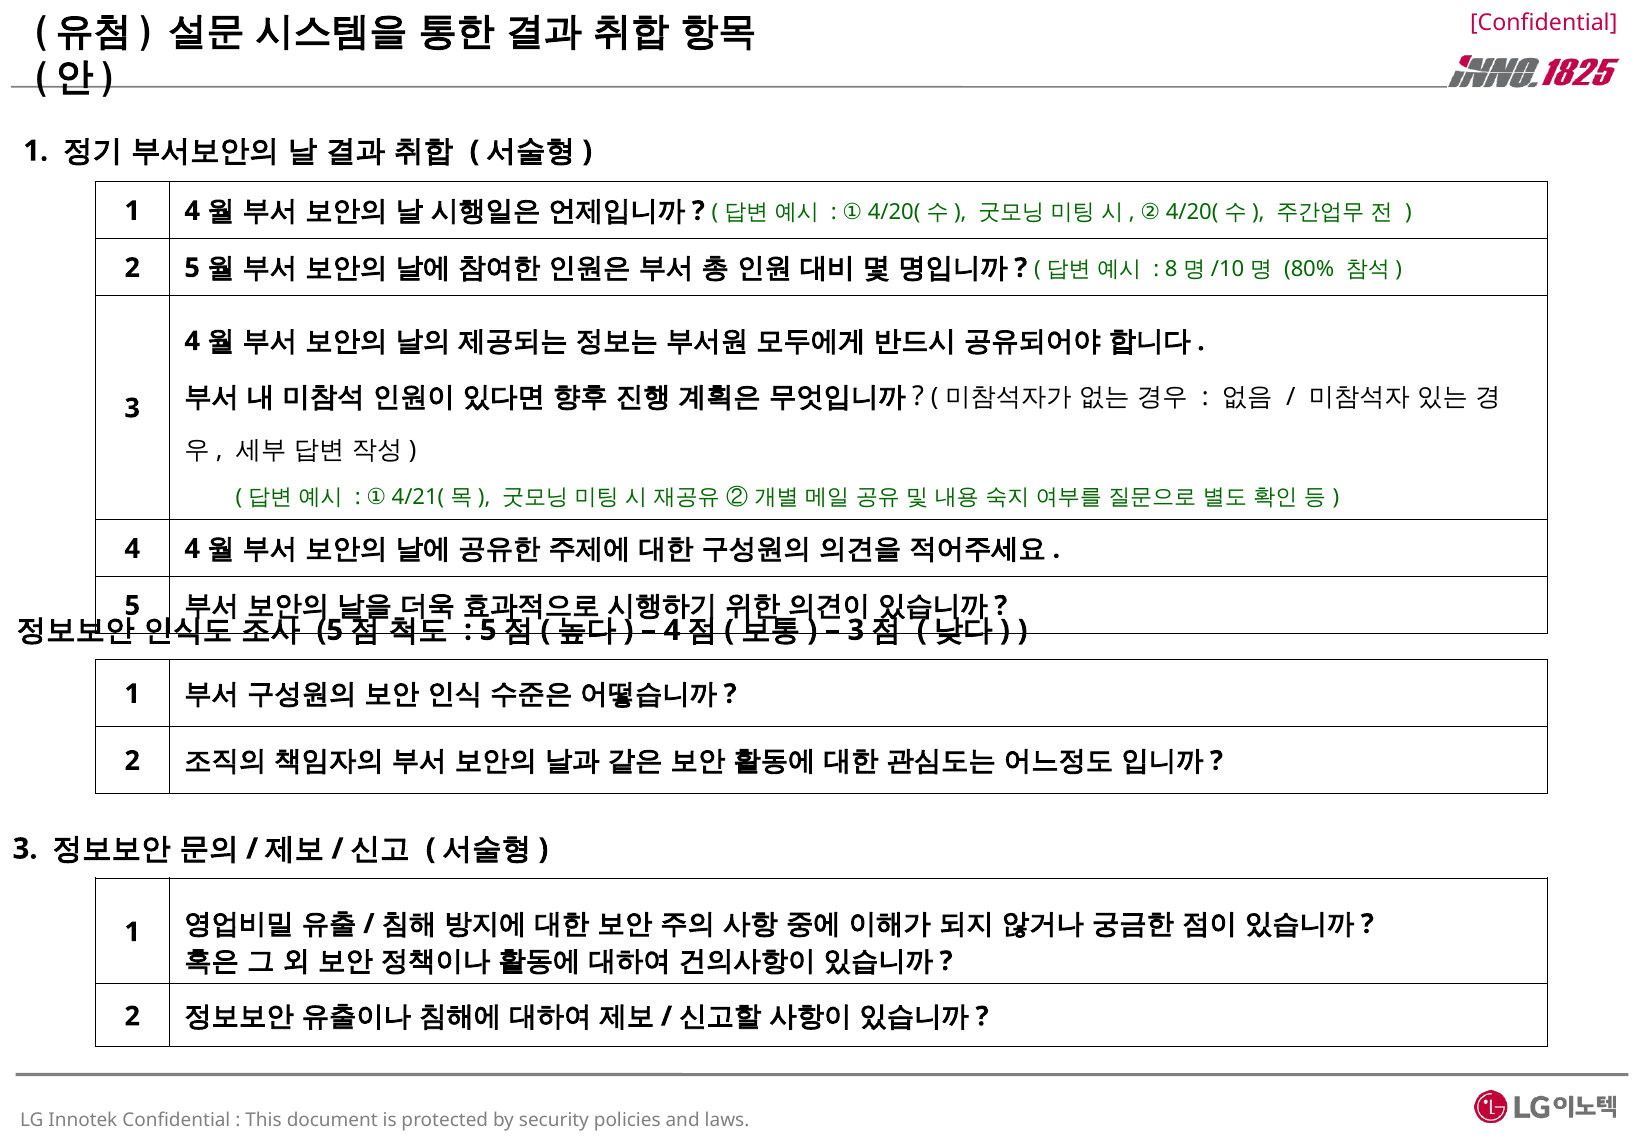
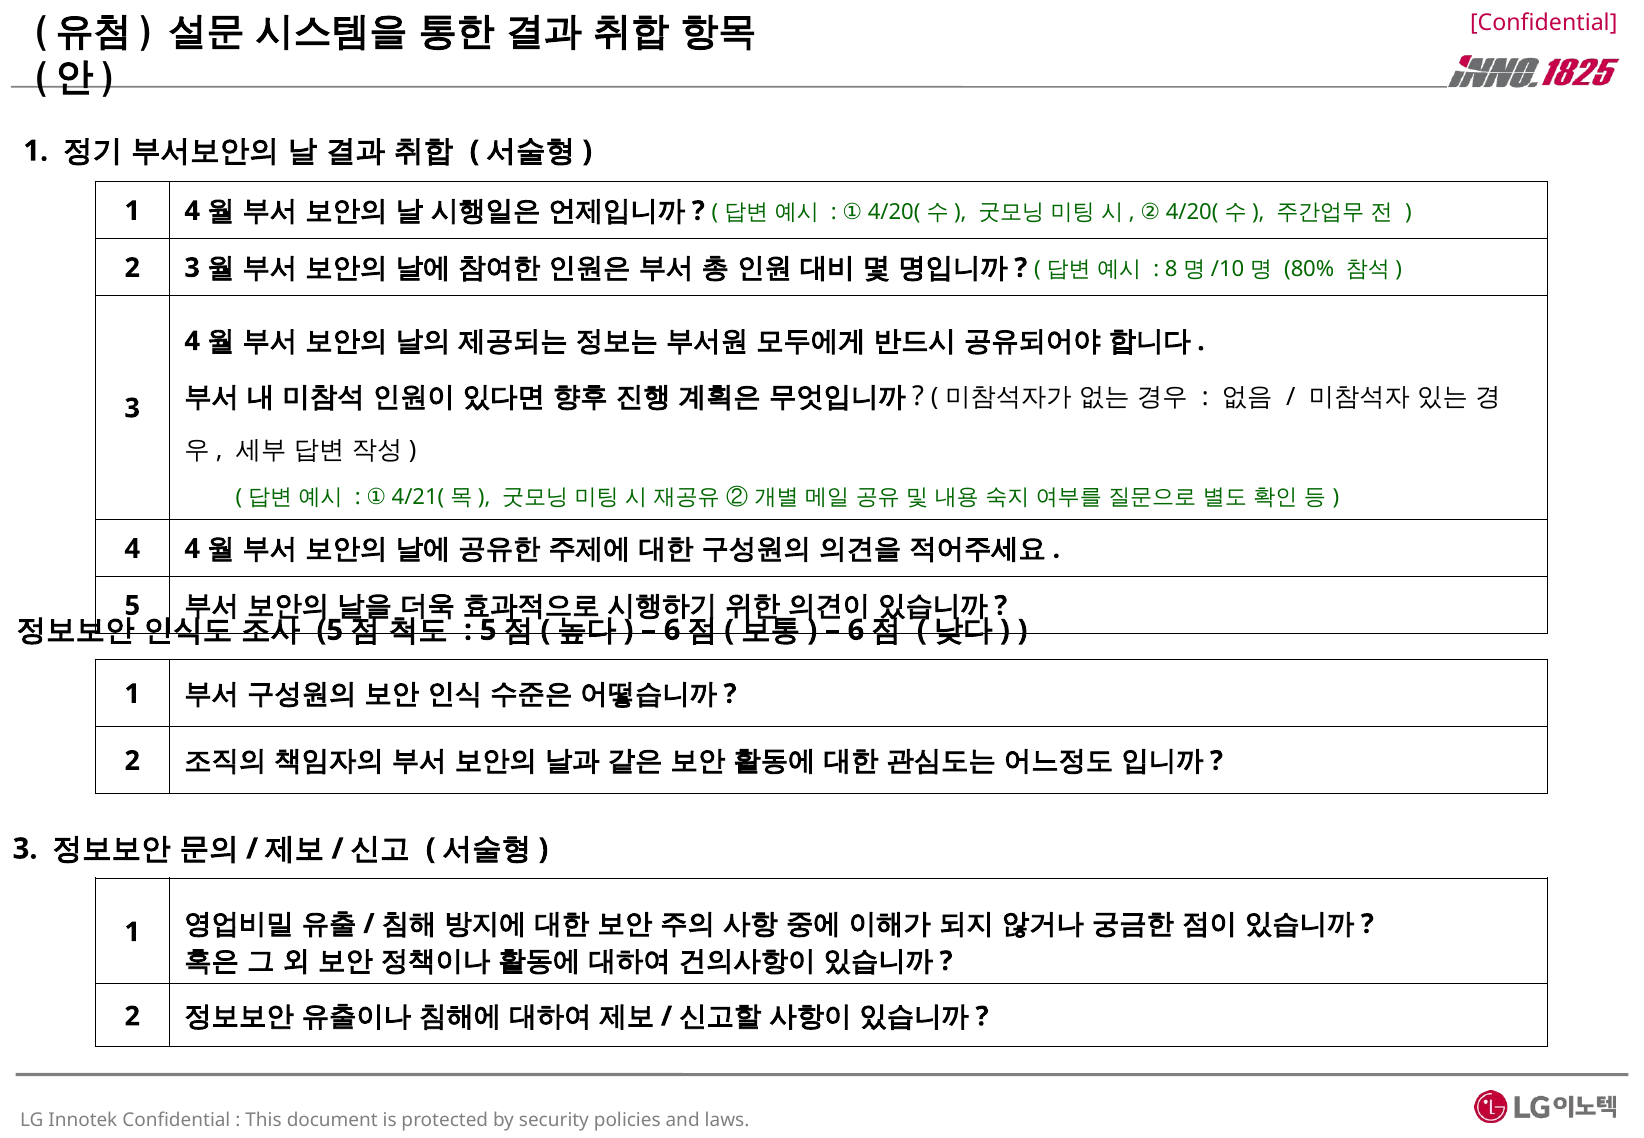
2 5: 5 -> 3
4 at (672, 630): 4 -> 6
3 at (856, 630): 3 -> 6
